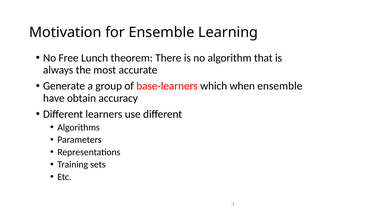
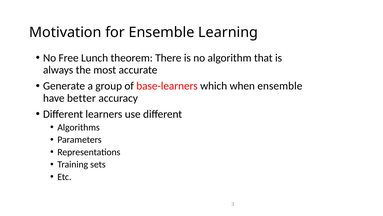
obtain: obtain -> better
